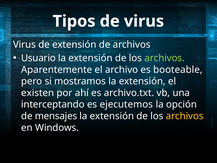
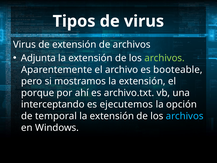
Usuario: Usuario -> Adjunta
existen: existen -> porque
mensajes: mensajes -> temporal
archivos at (185, 116) colour: yellow -> light blue
